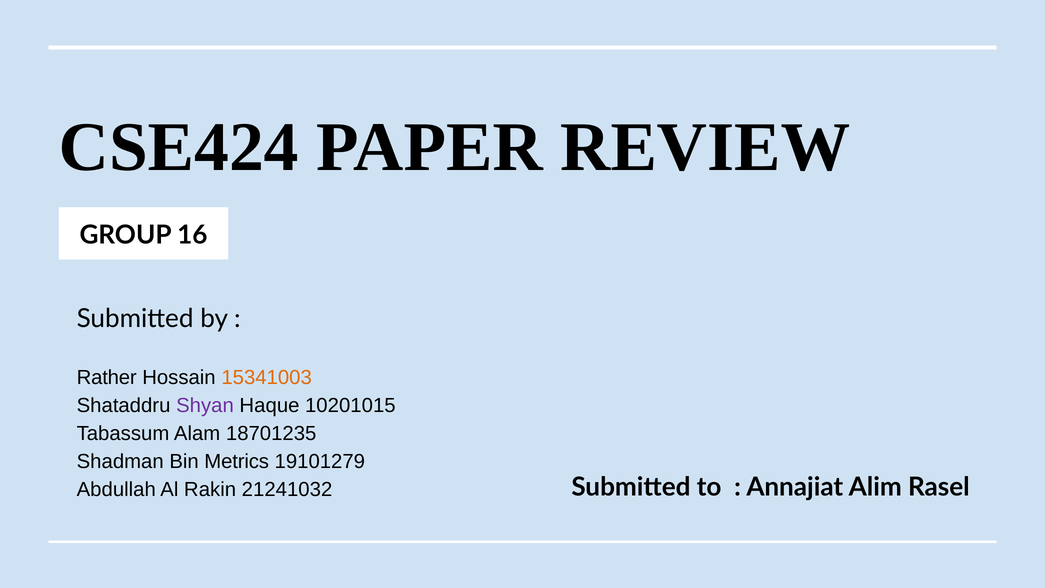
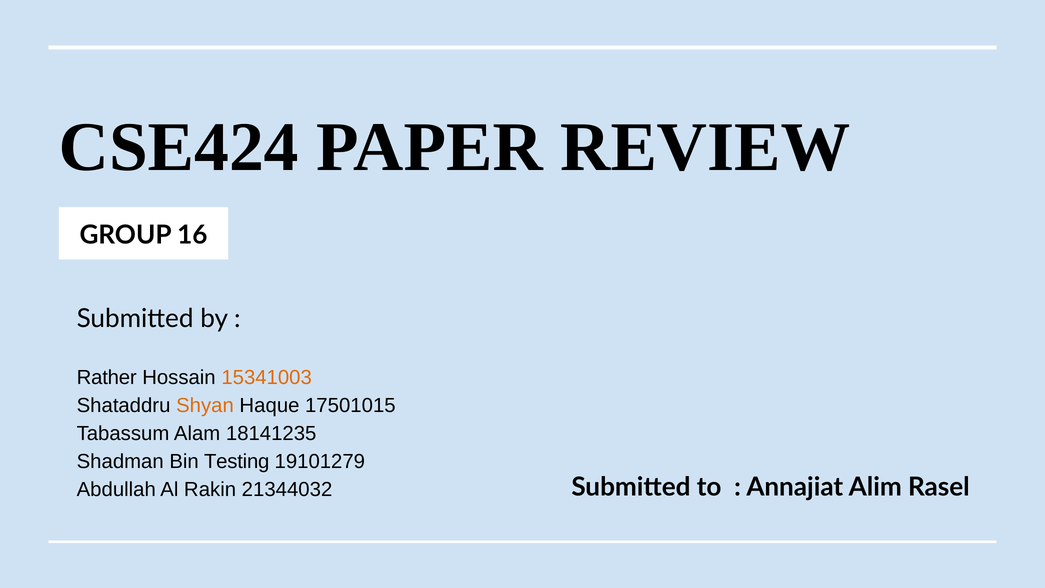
Shyan colour: purple -> orange
10201015: 10201015 -> 17501015
18701235: 18701235 -> 18141235
Metrics: Metrics -> Testing
21241032: 21241032 -> 21344032
